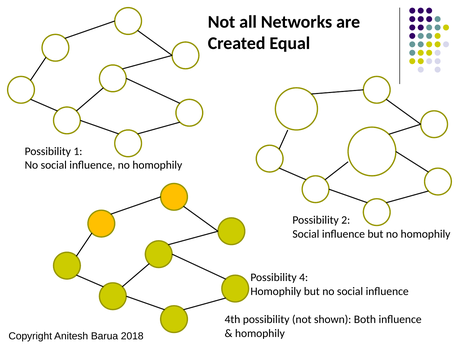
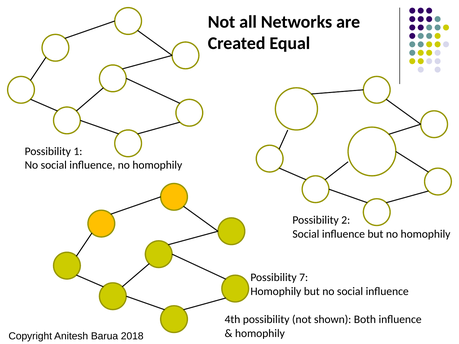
4: 4 -> 7
